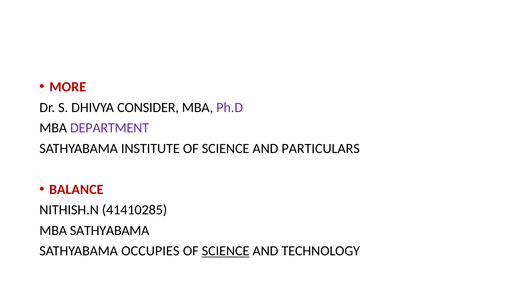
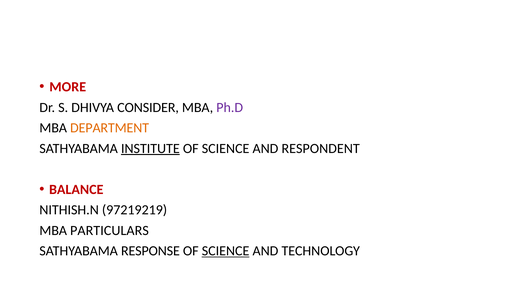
DEPARTMENT colour: purple -> orange
INSTITUTE underline: none -> present
PARTICULARS: PARTICULARS -> RESPONDENT
41410285: 41410285 -> 97219219
MBA SATHYABAMA: SATHYABAMA -> PARTICULARS
OCCUPIES: OCCUPIES -> RESPONSE
